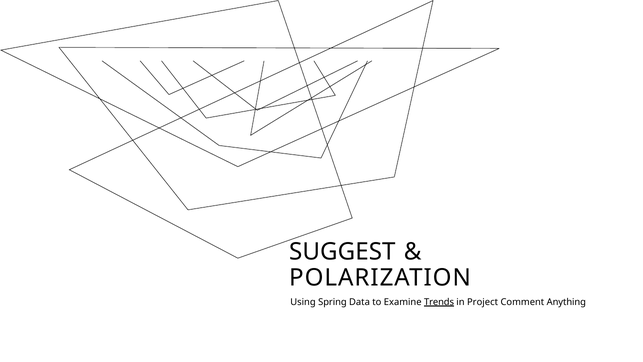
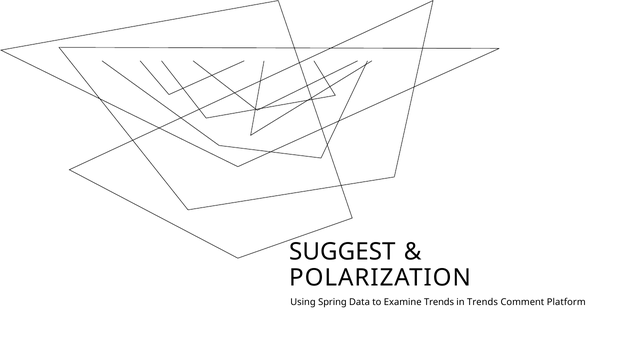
Trends at (439, 302) underline: present -> none
in Project: Project -> Trends
Anything: Anything -> Platform
